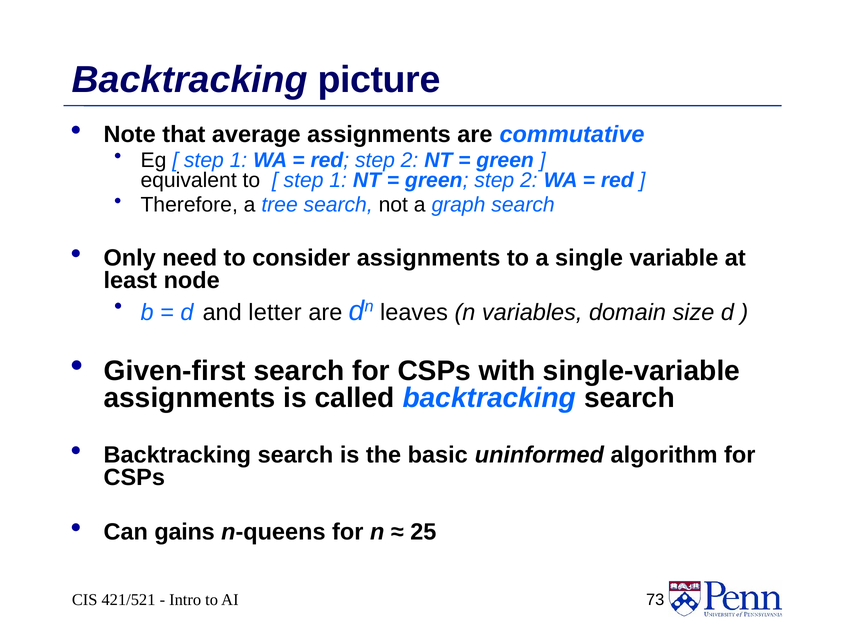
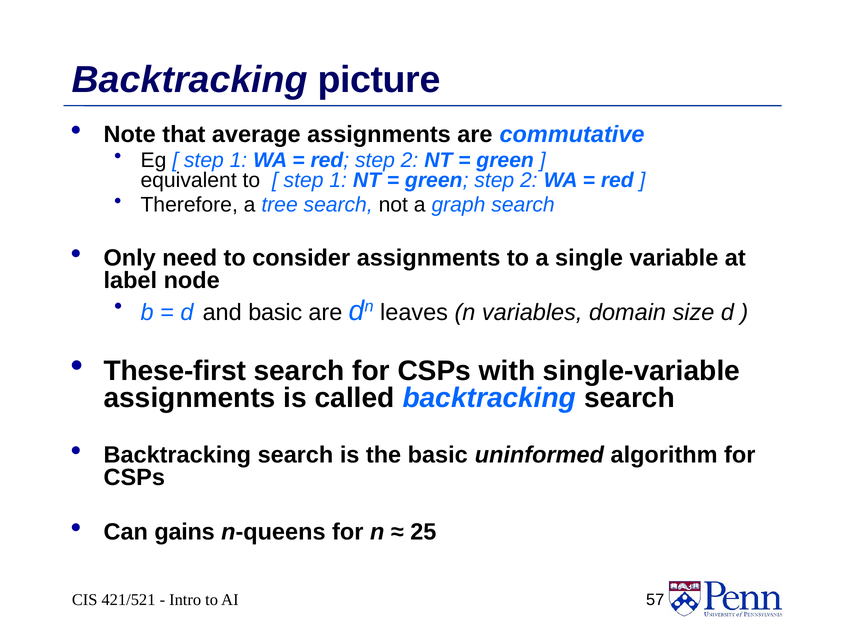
least: least -> label
and letter: letter -> basic
Given-first: Given-first -> These-first
73: 73 -> 57
